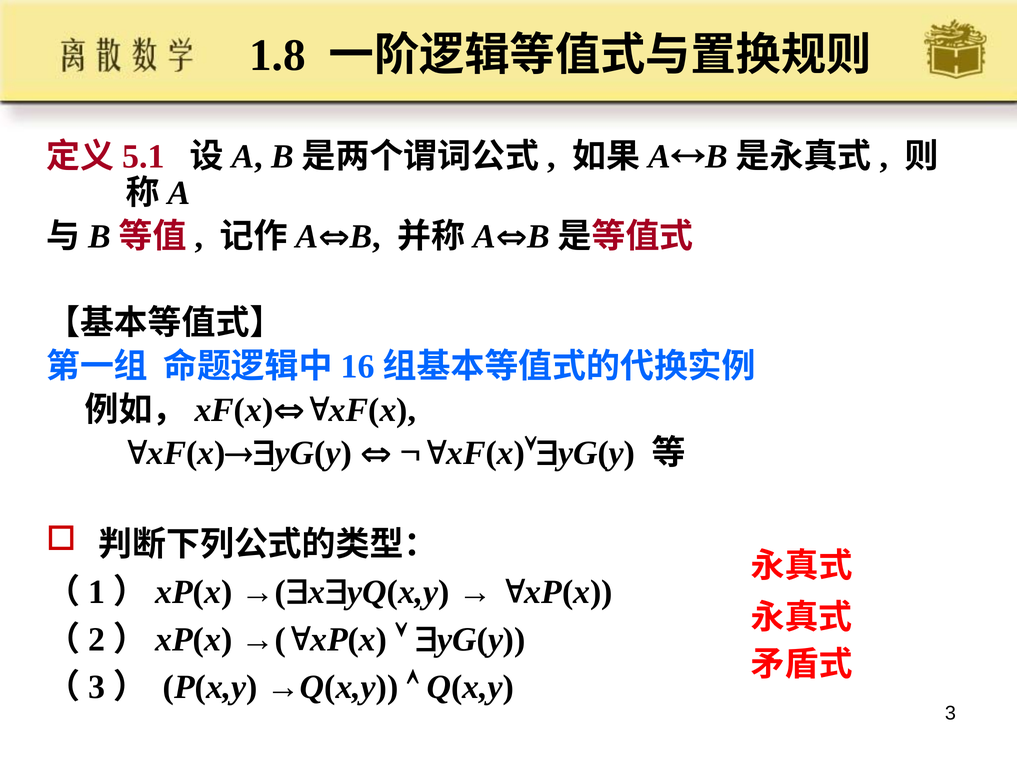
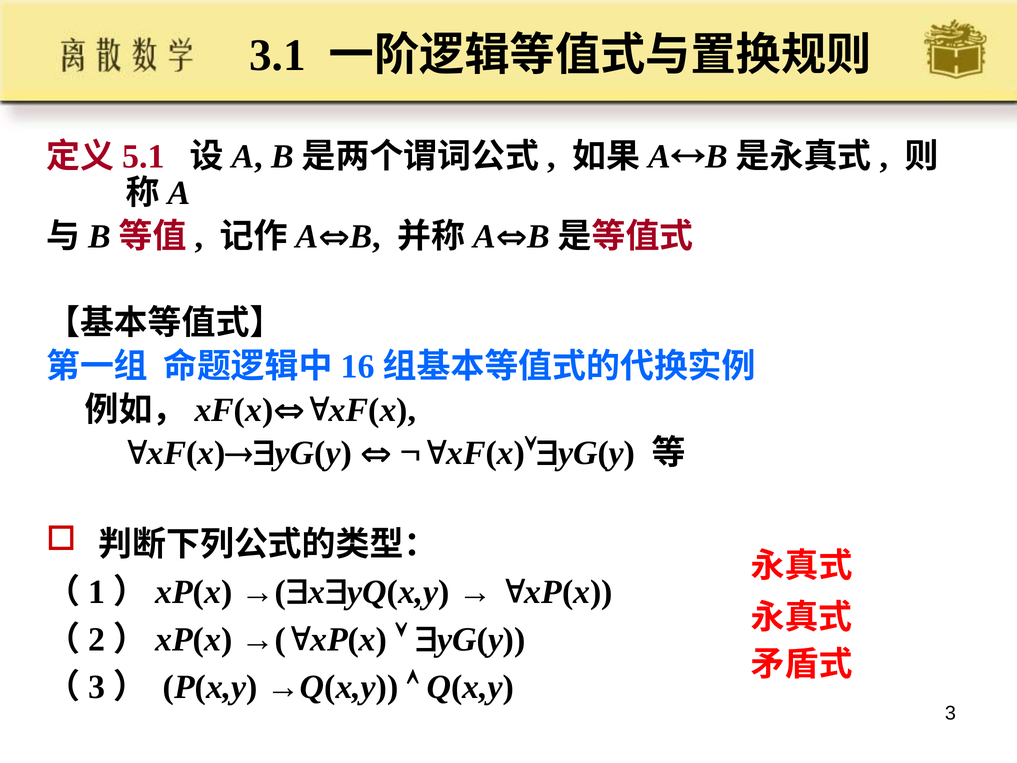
1.8: 1.8 -> 3.1
